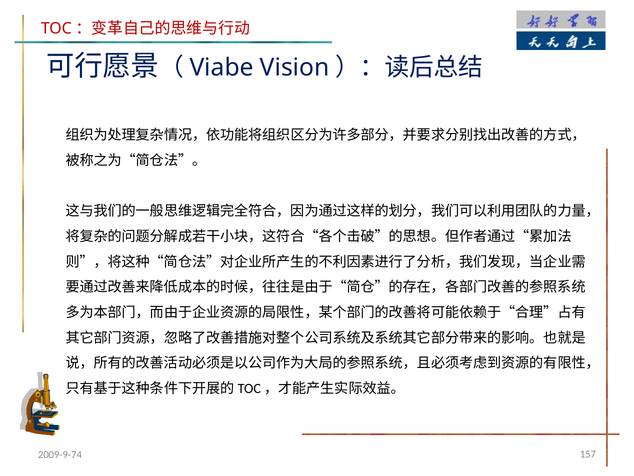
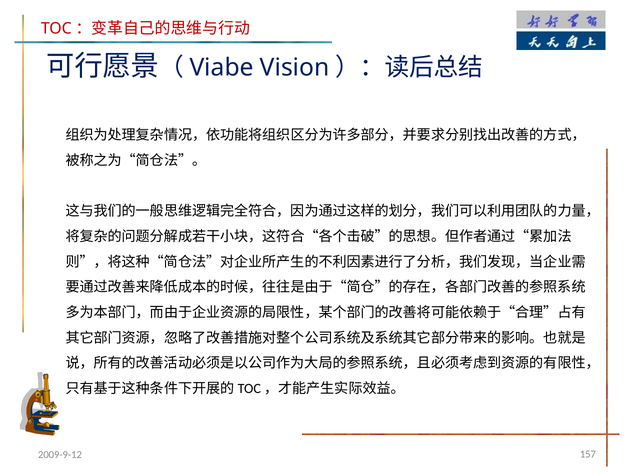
2009-9-74: 2009-9-74 -> 2009-9-12
